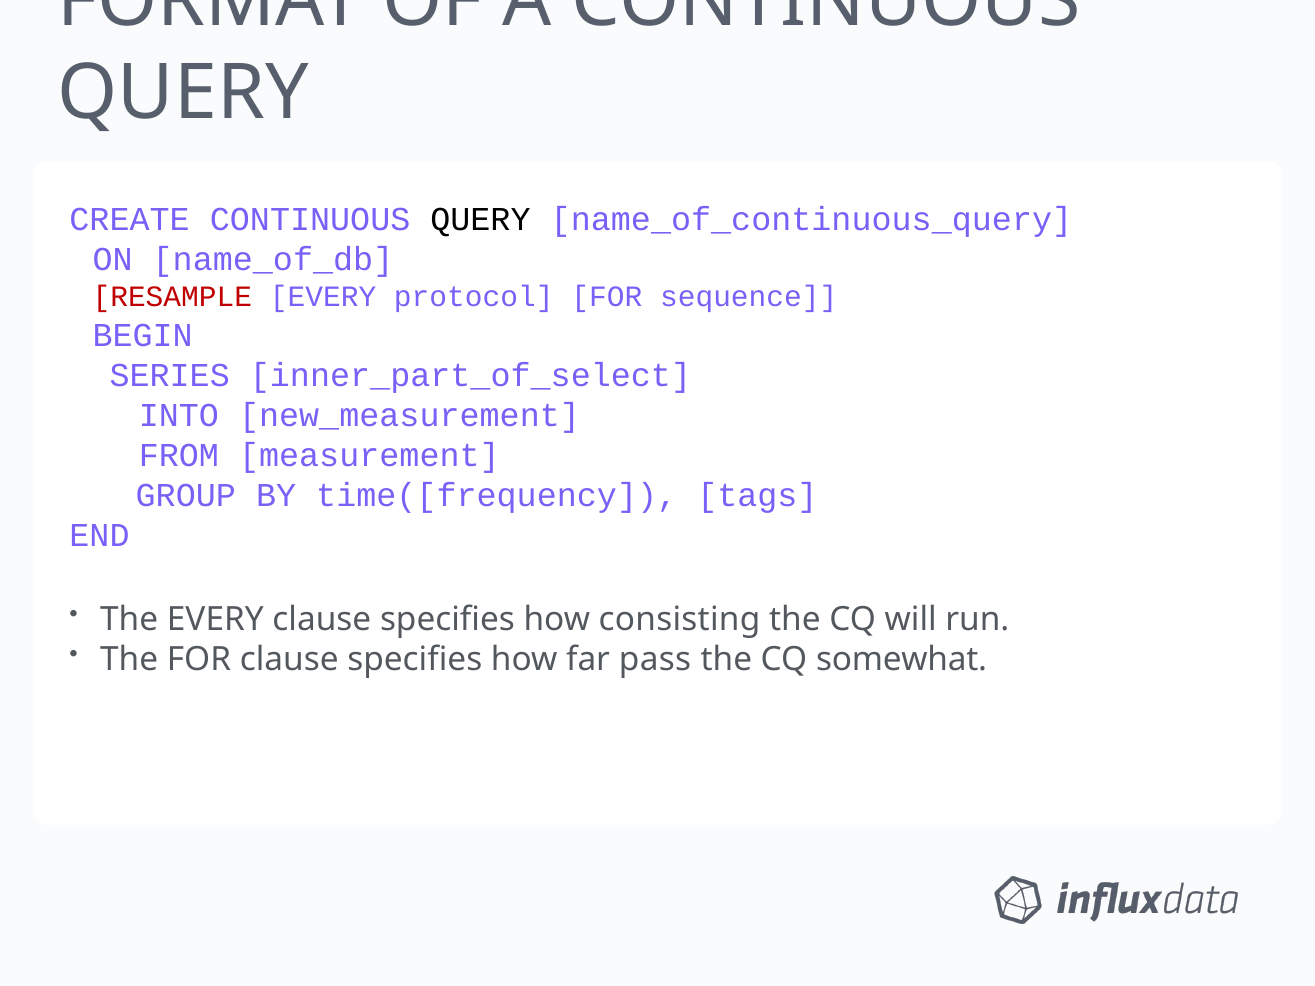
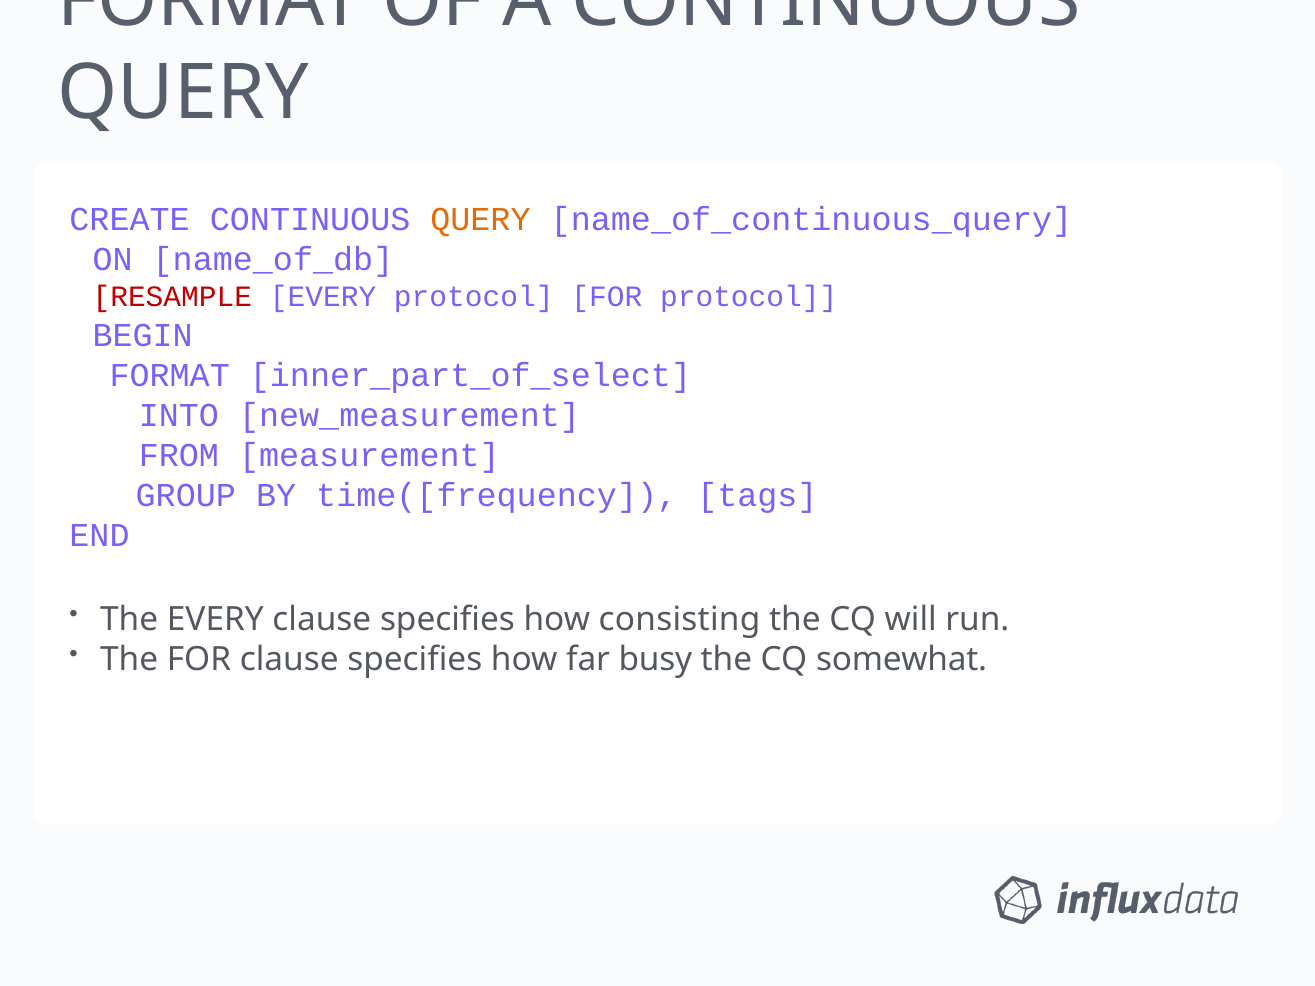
QUERY at (480, 220) colour: black -> orange
FOR sequence: sequence -> protocol
SERIES at (170, 375): SERIES -> FORMAT
pass: pass -> busy
